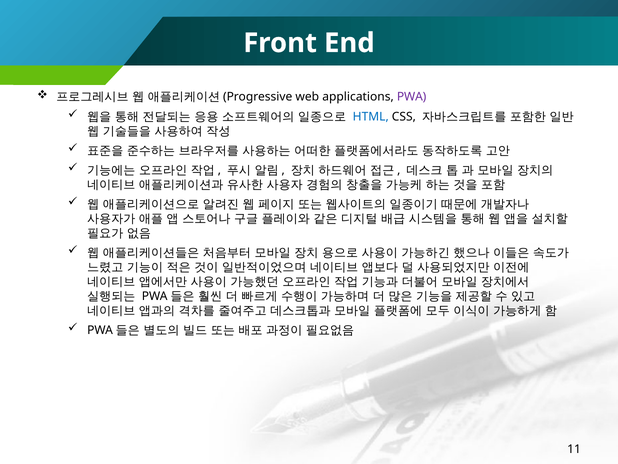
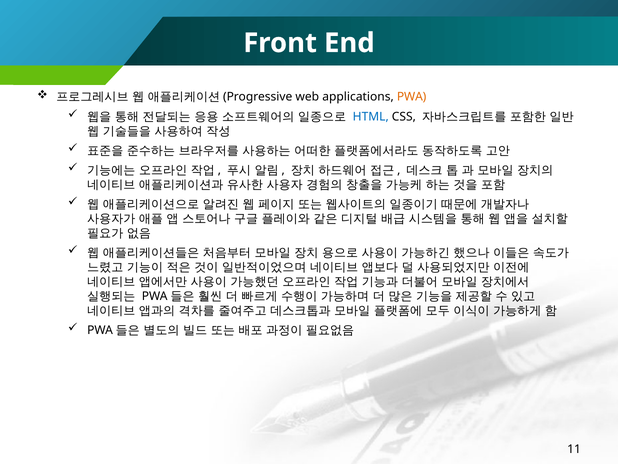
PWA colour: purple -> orange
